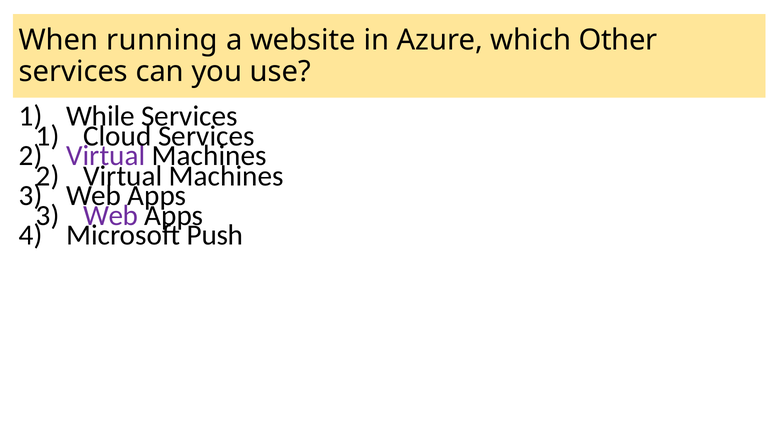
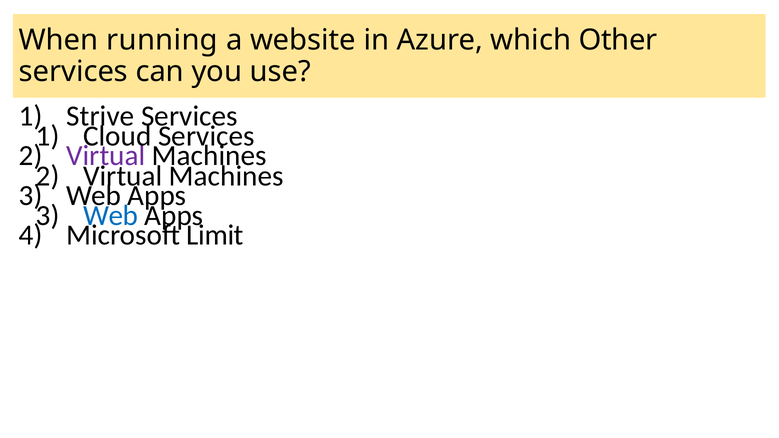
While: While -> Strive
Web at (111, 216) colour: purple -> blue
Push: Push -> Limit
